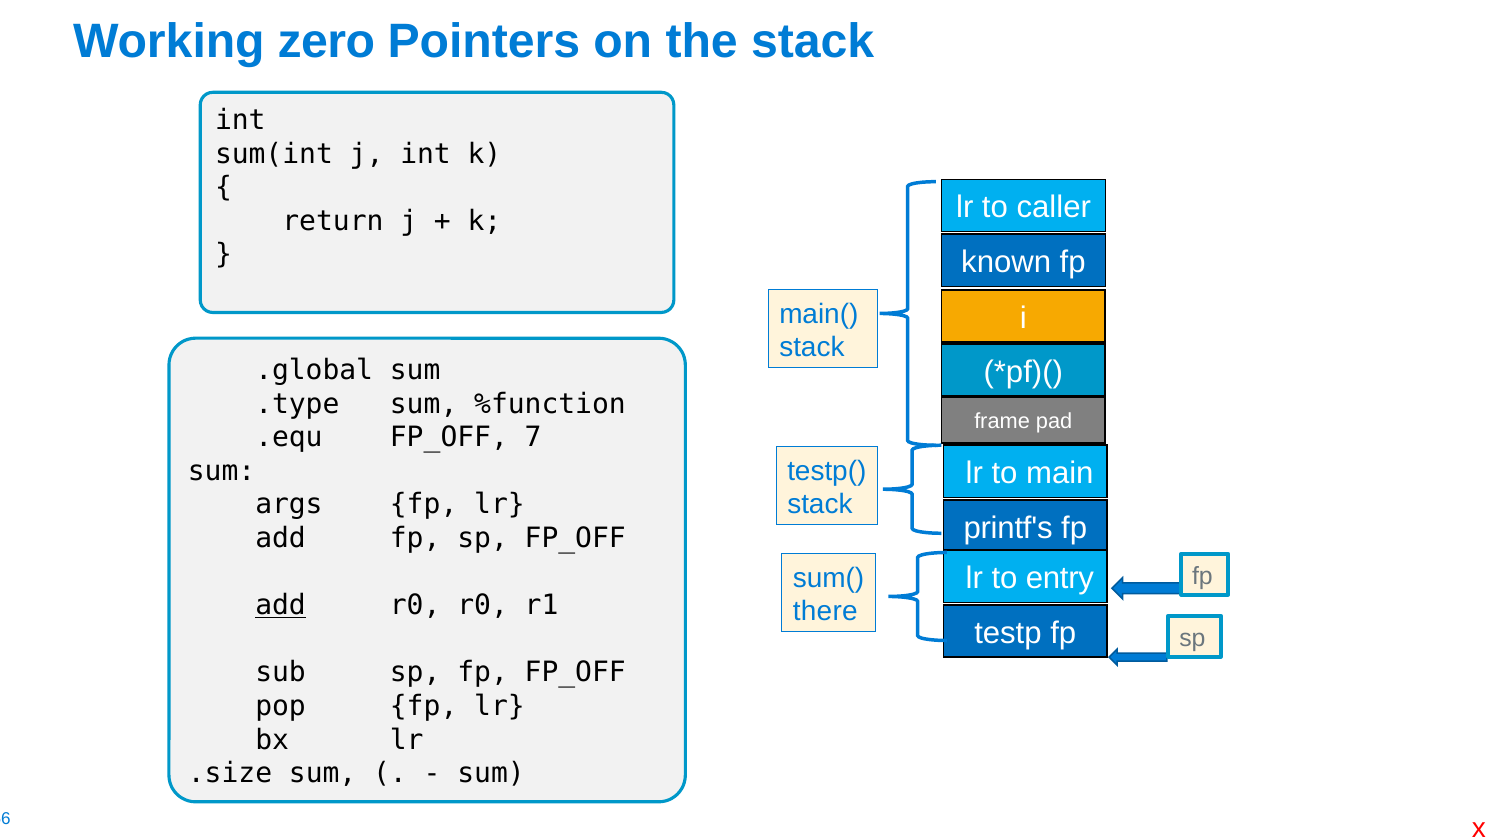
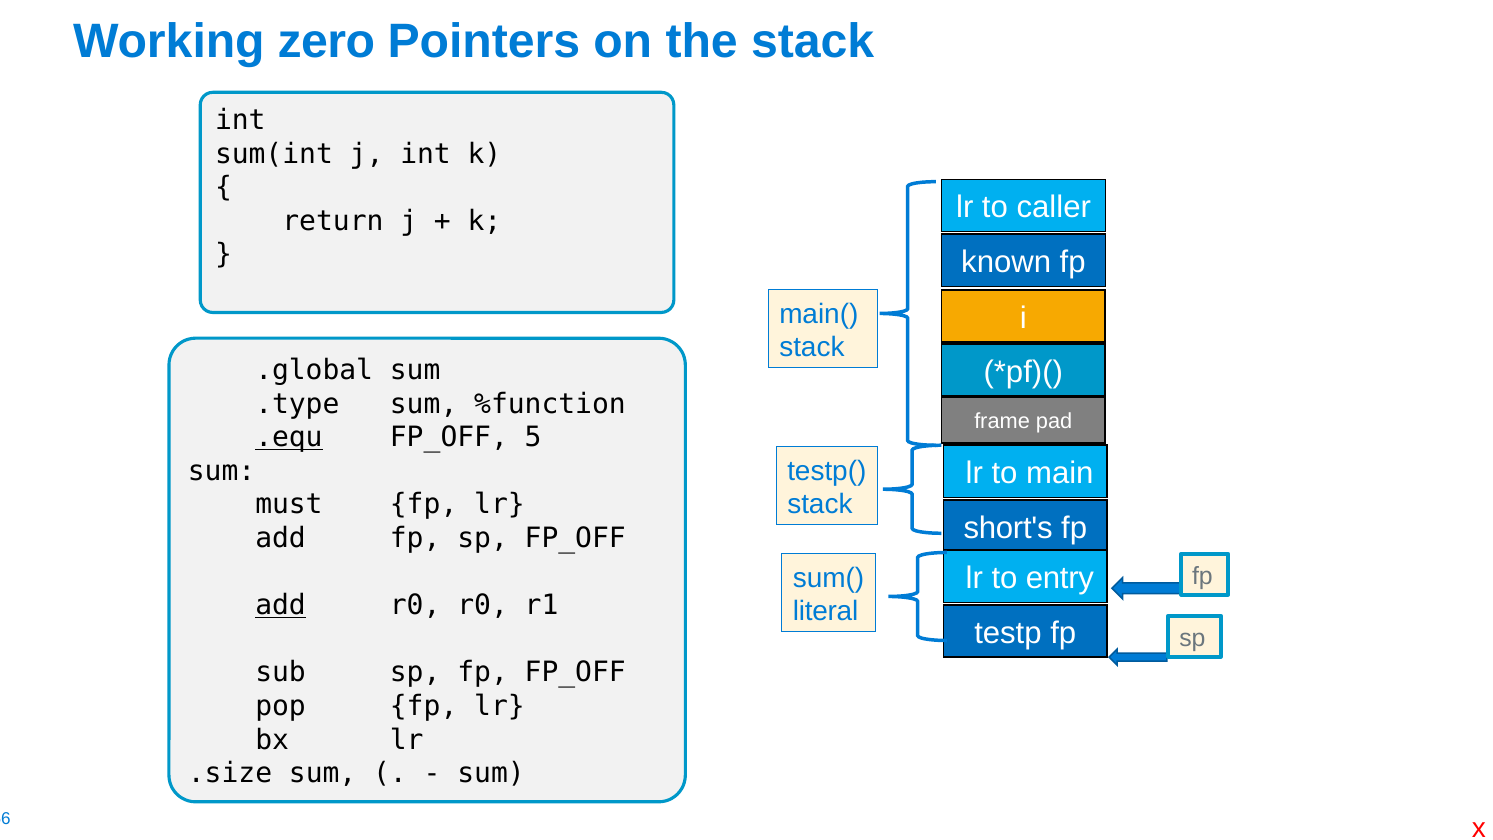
.equ underline: none -> present
7: 7 -> 5
args: args -> must
printf's: printf's -> short's
there: there -> literal
